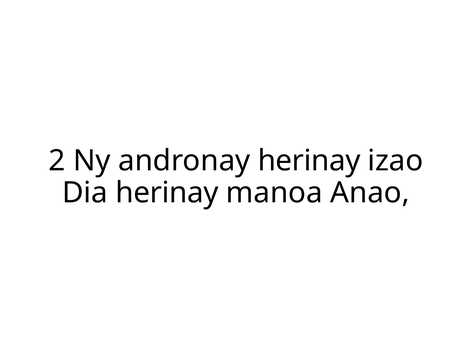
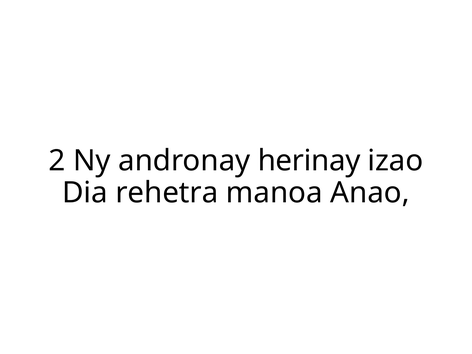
Dia herinay: herinay -> rehetra
